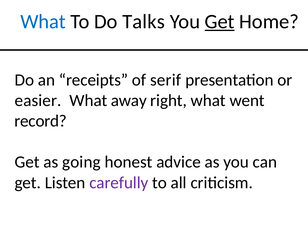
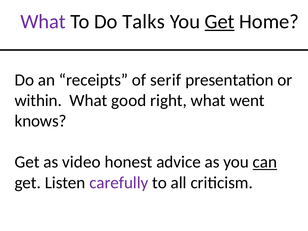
What at (43, 22) colour: blue -> purple
easier: easier -> within
away: away -> good
record: record -> knows
going: going -> video
can underline: none -> present
